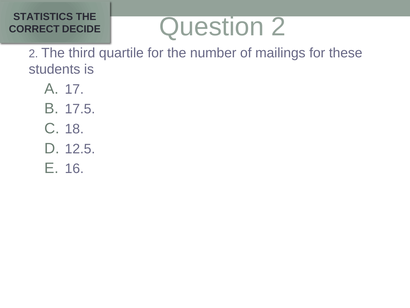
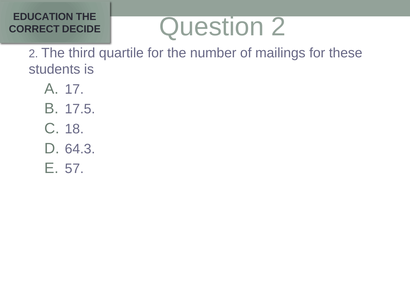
STATISTICS: STATISTICS -> EDUCATION
12.5: 12.5 -> 64.3
16: 16 -> 57
